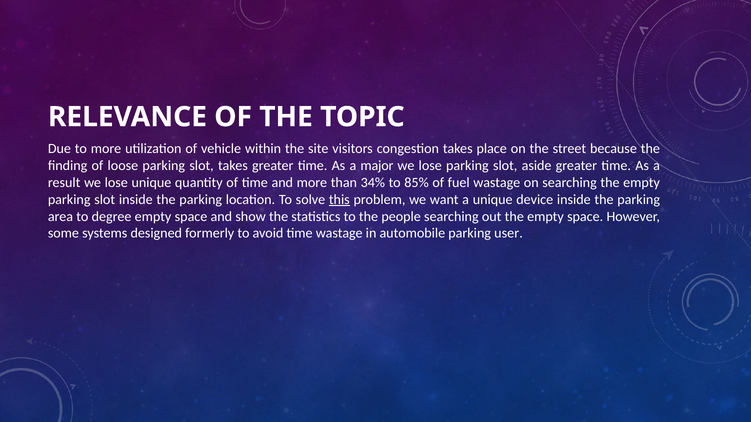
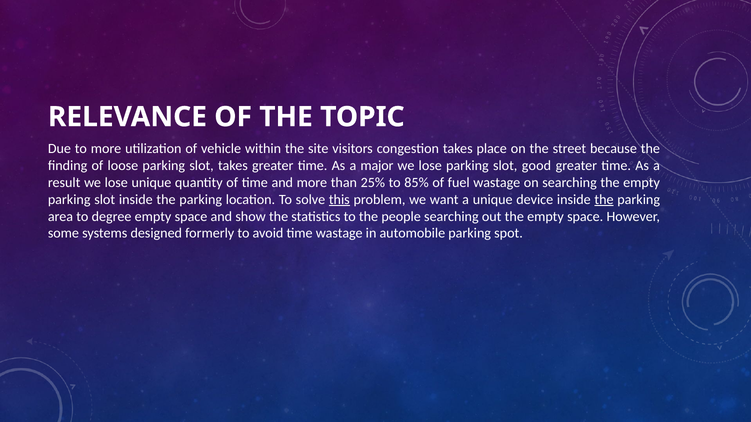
aside: aside -> good
34%: 34% -> 25%
the at (604, 200) underline: none -> present
user: user -> spot
